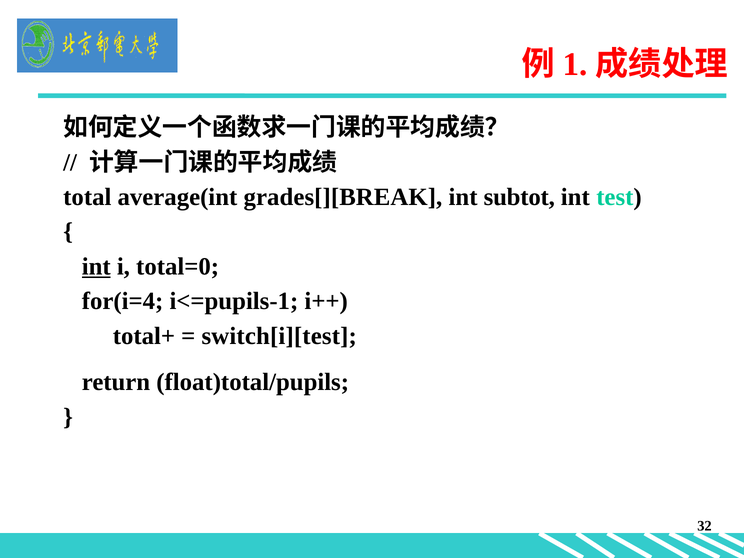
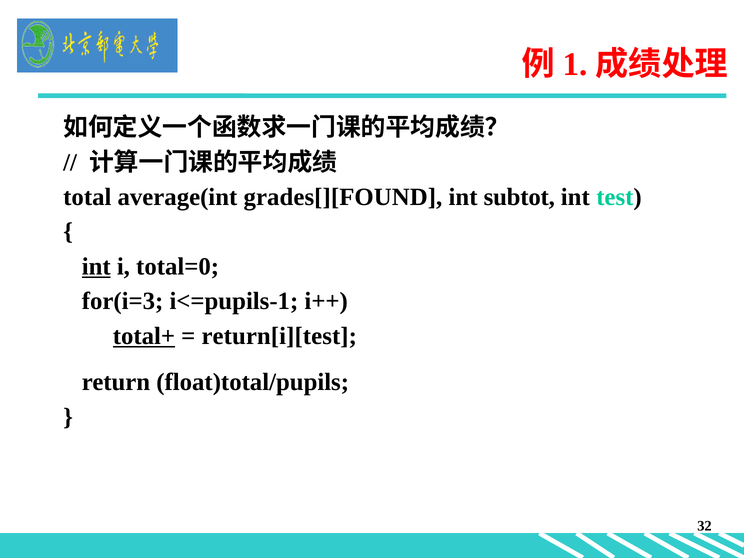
grades[][BREAK: grades[][BREAK -> grades[][FOUND
for(i=4: for(i=4 -> for(i=3
total+ underline: none -> present
switch[i][test: switch[i][test -> return[i][test
